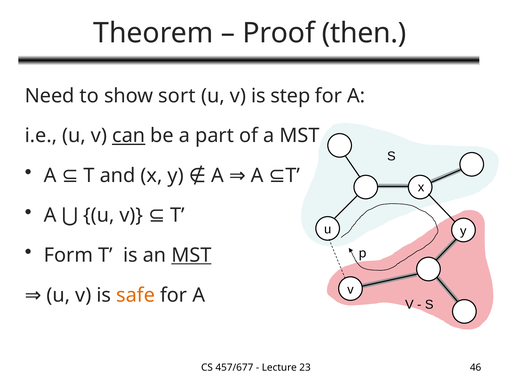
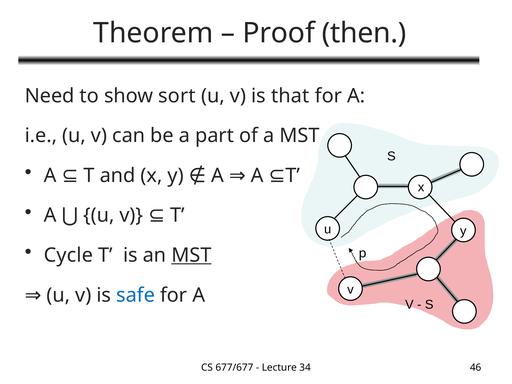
step: step -> that
can underline: present -> none
Form: Form -> Cycle
safe colour: orange -> blue
457/677: 457/677 -> 677/677
23: 23 -> 34
